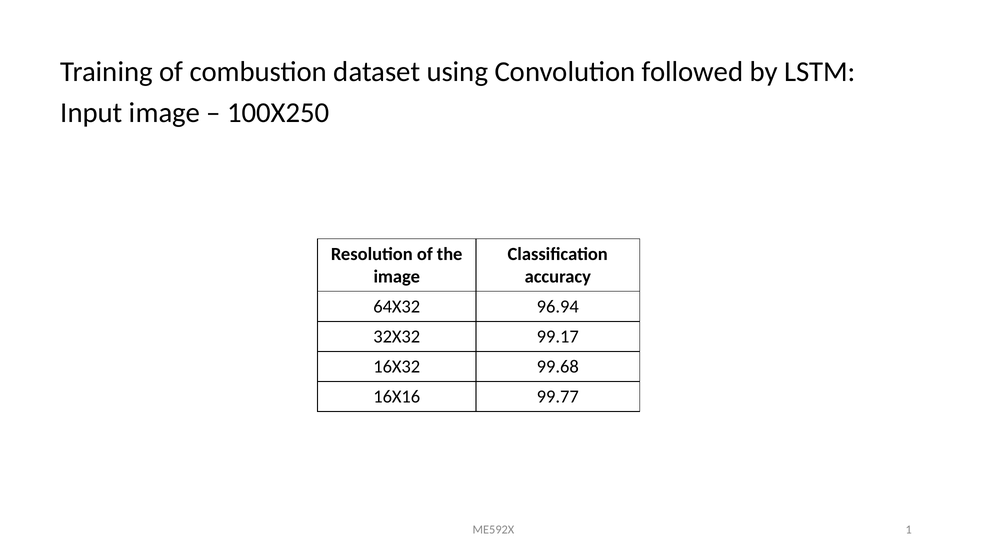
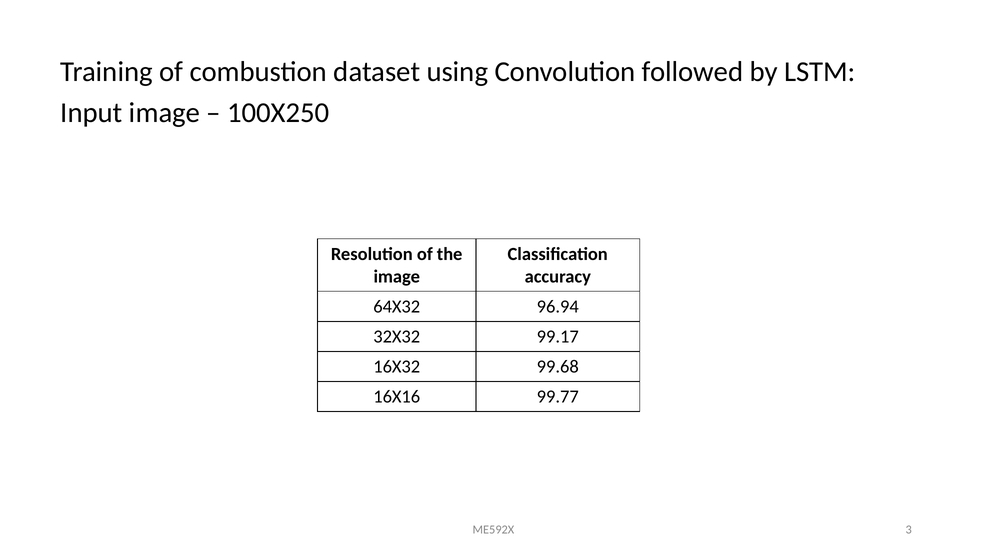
1: 1 -> 3
